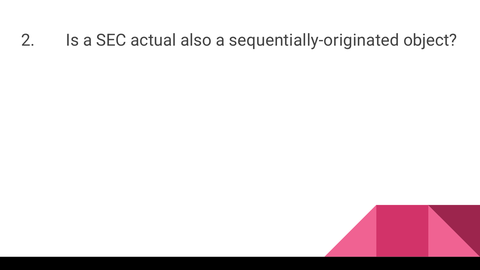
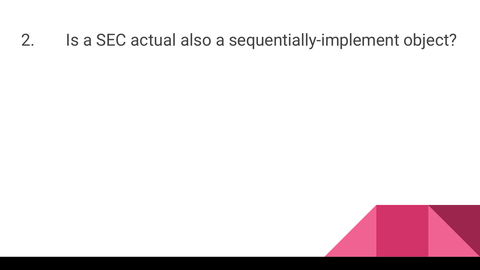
sequentially-originated: sequentially-originated -> sequentially-implement
